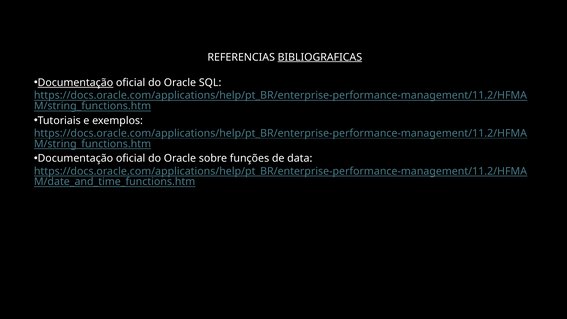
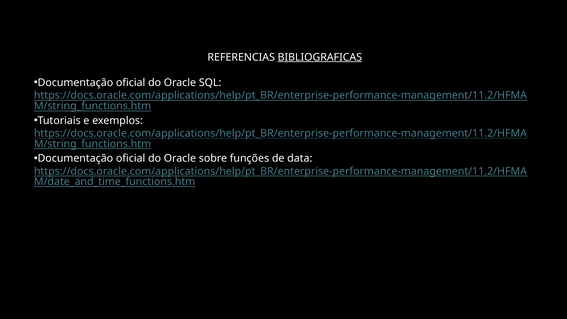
Documentação at (75, 83) underline: present -> none
